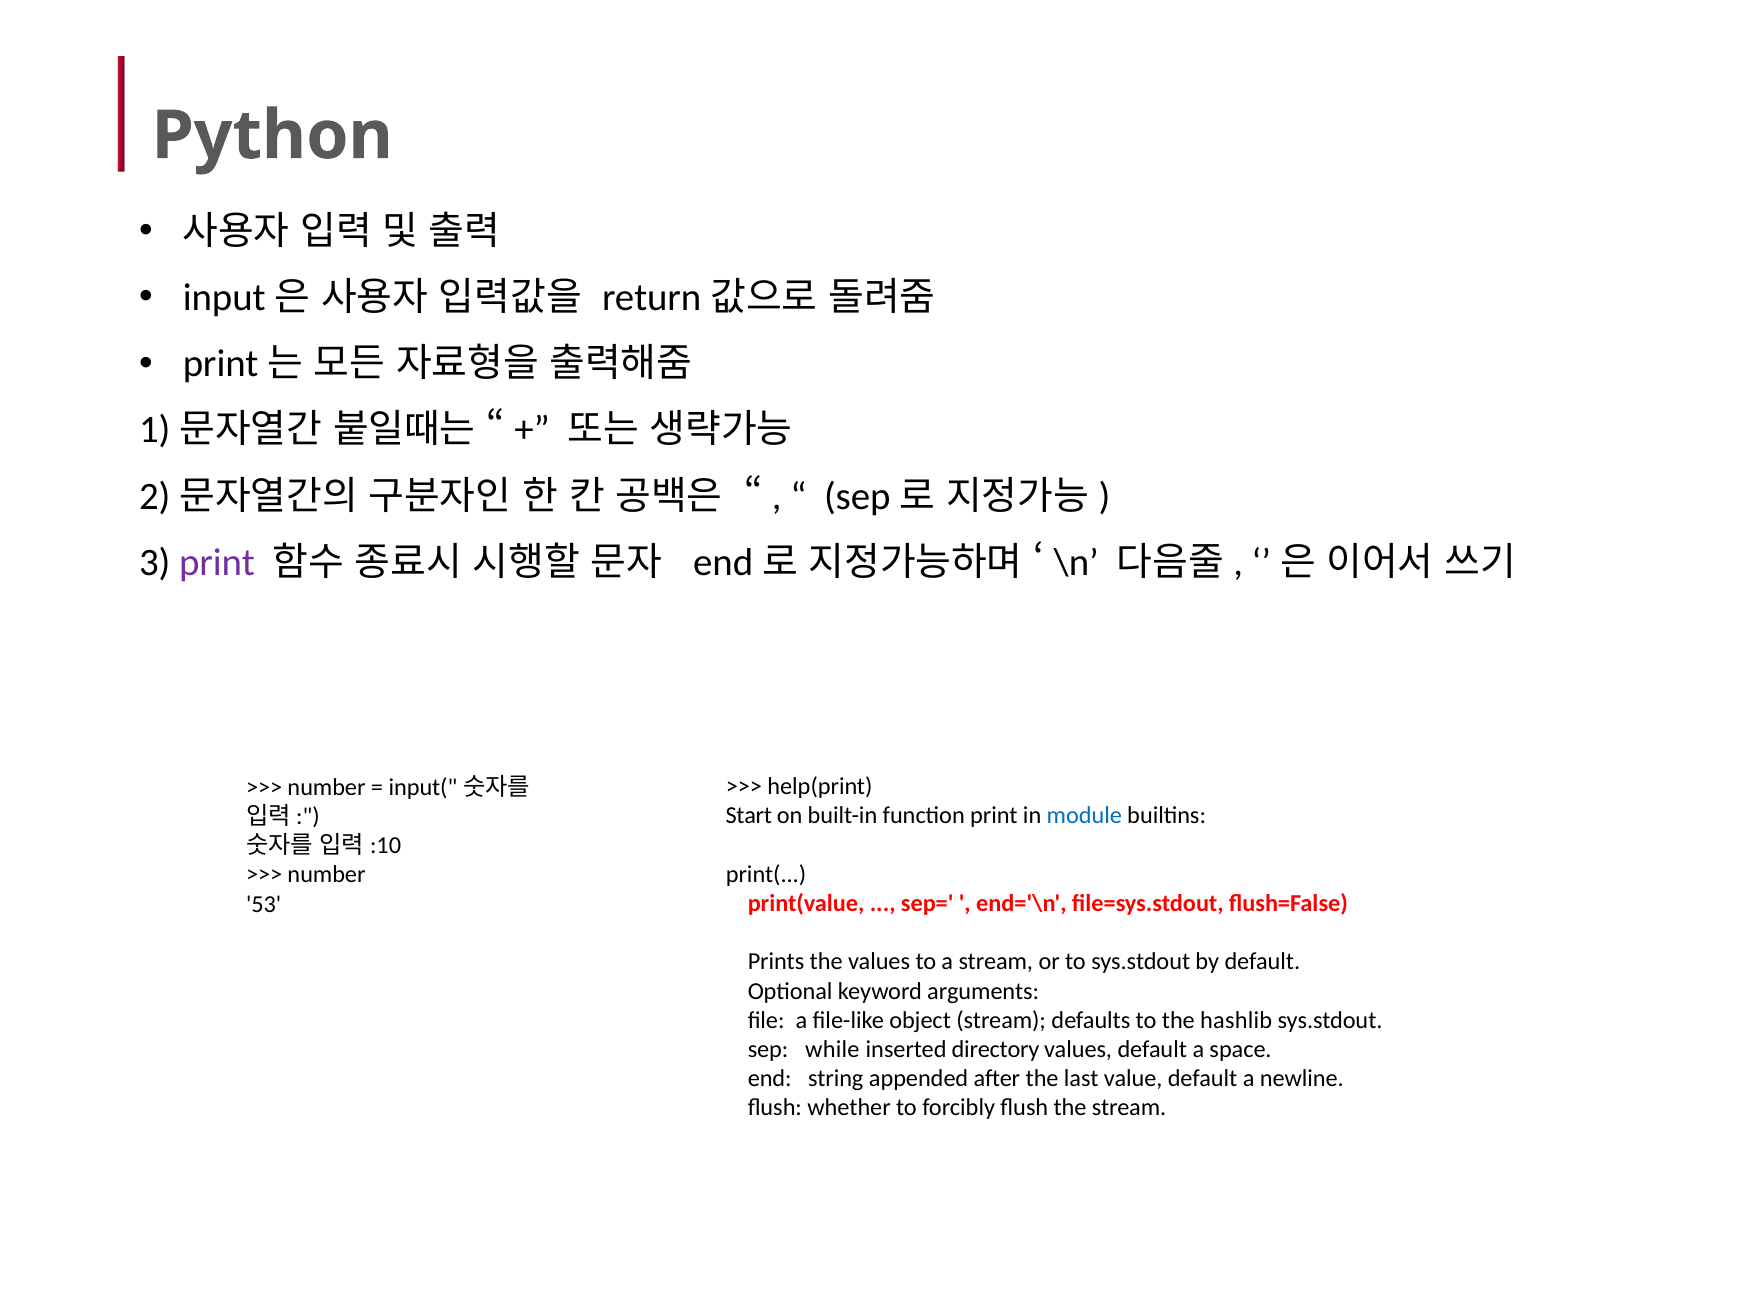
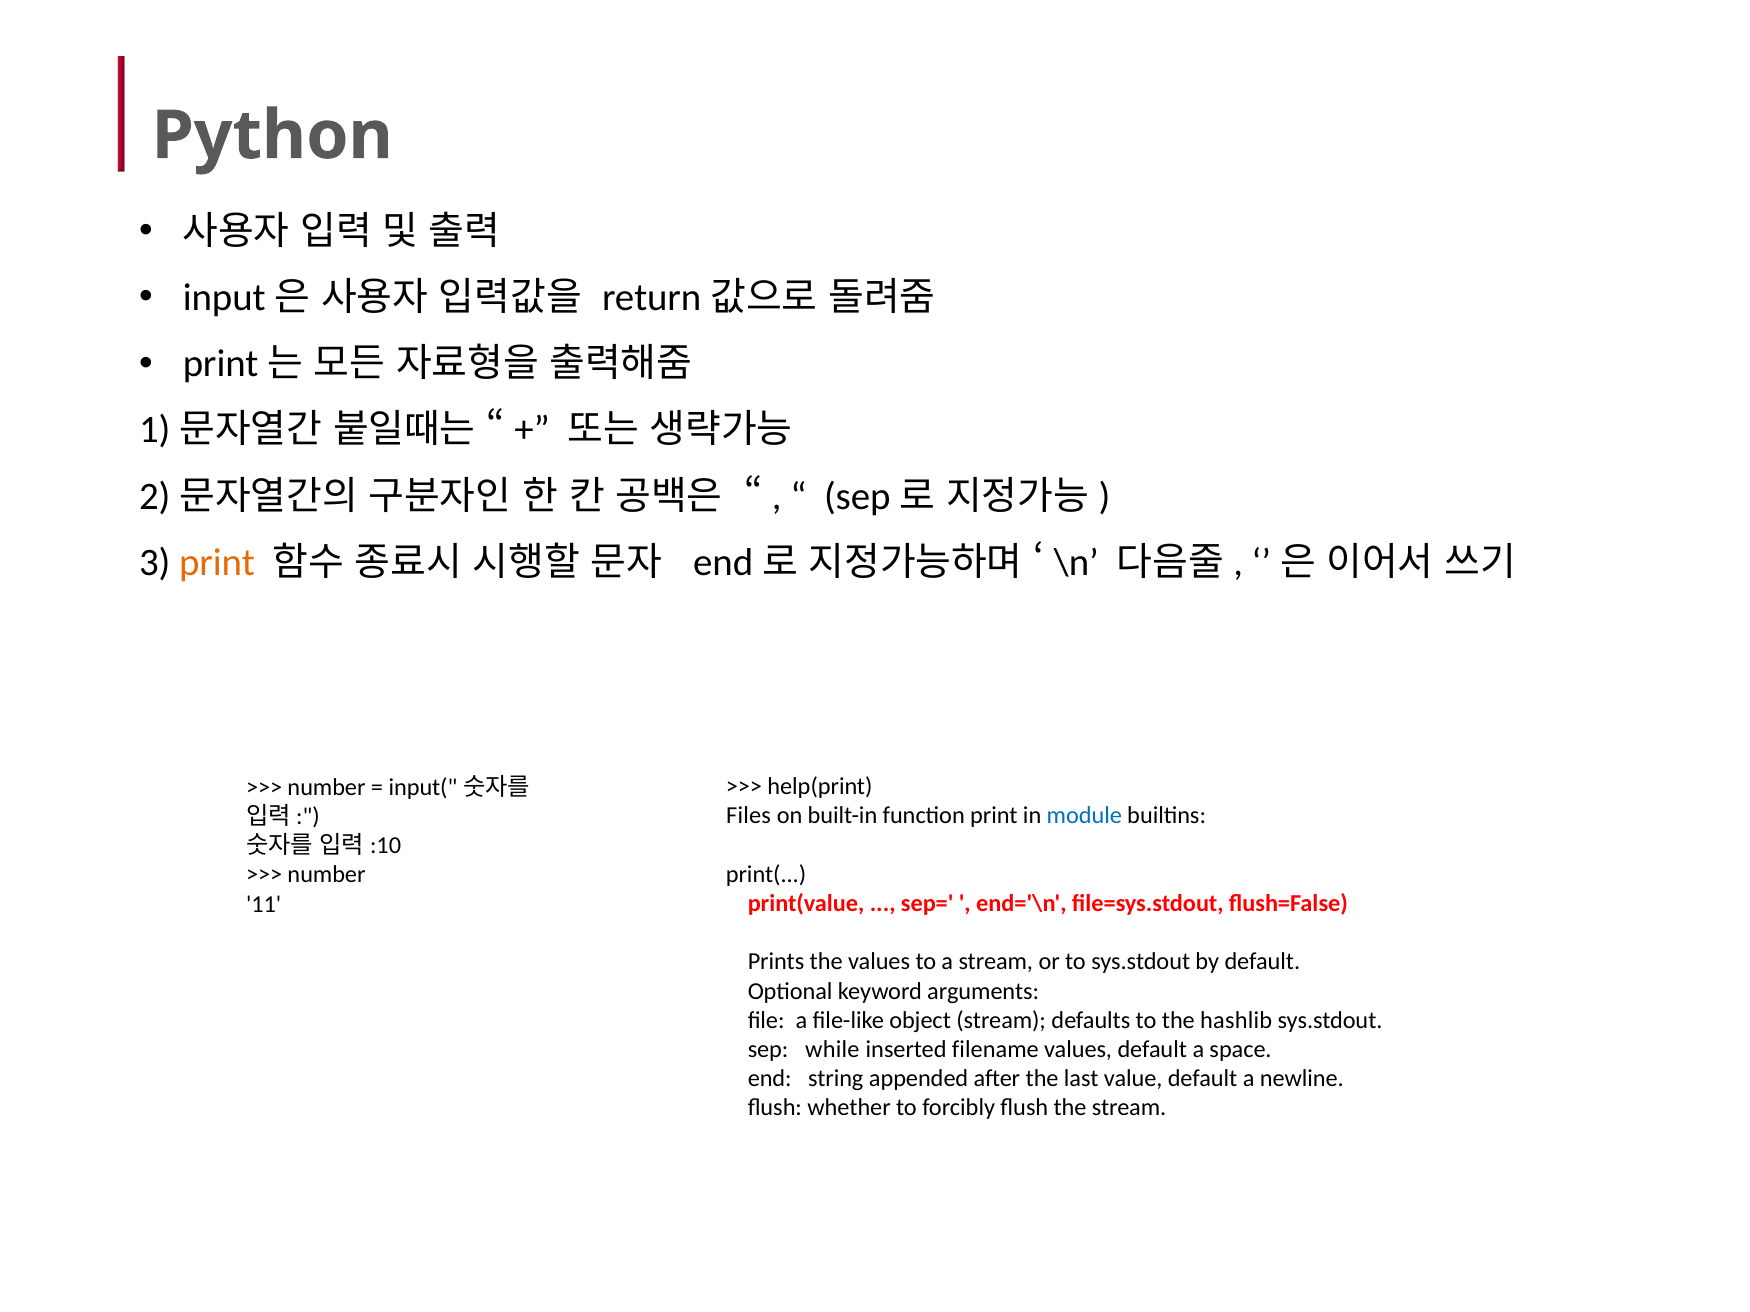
print at (217, 563) colour: purple -> orange
Start: Start -> Files
53: 53 -> 11
directory: directory -> filename
